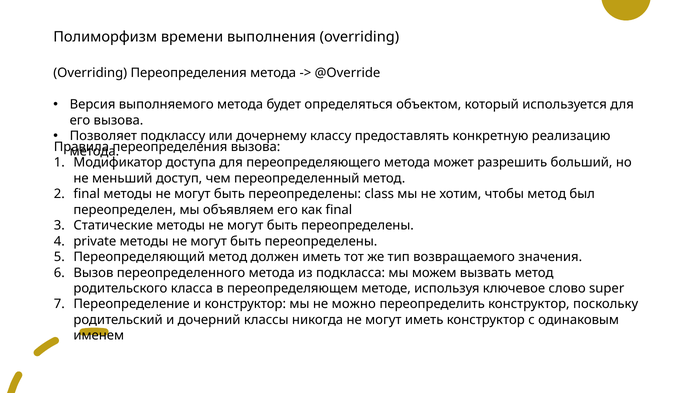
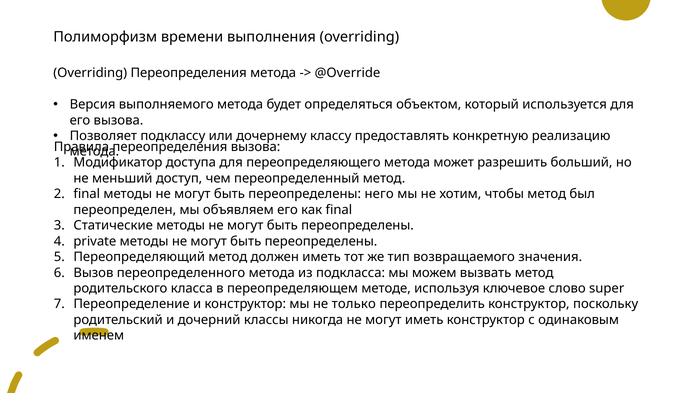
class: class -> него
можно: можно -> только
